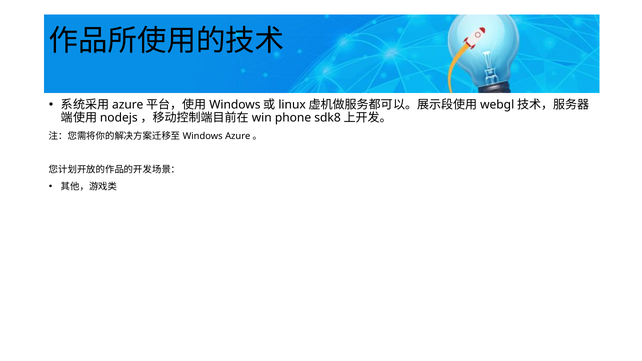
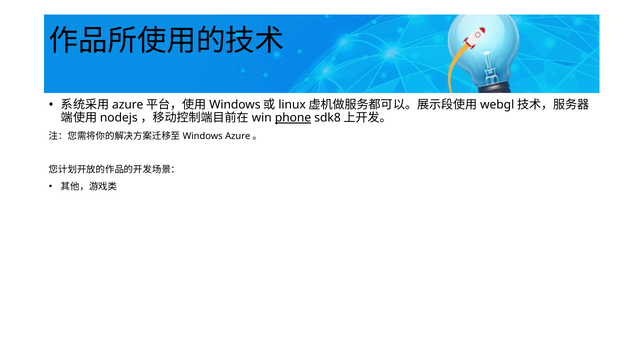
phone underline: none -> present
